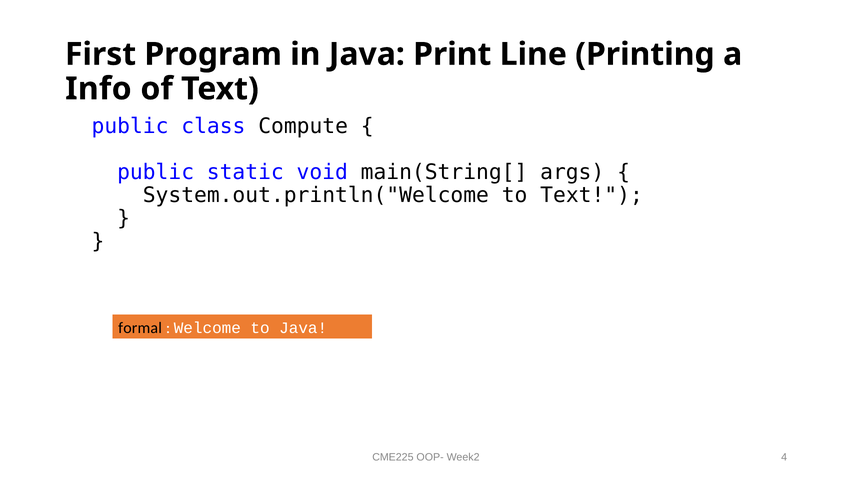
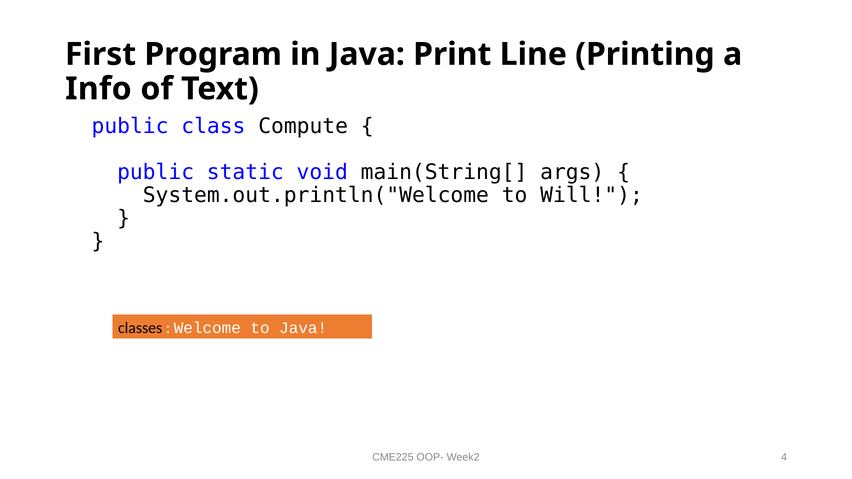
to Text: Text -> Will
formal: formal -> classes
